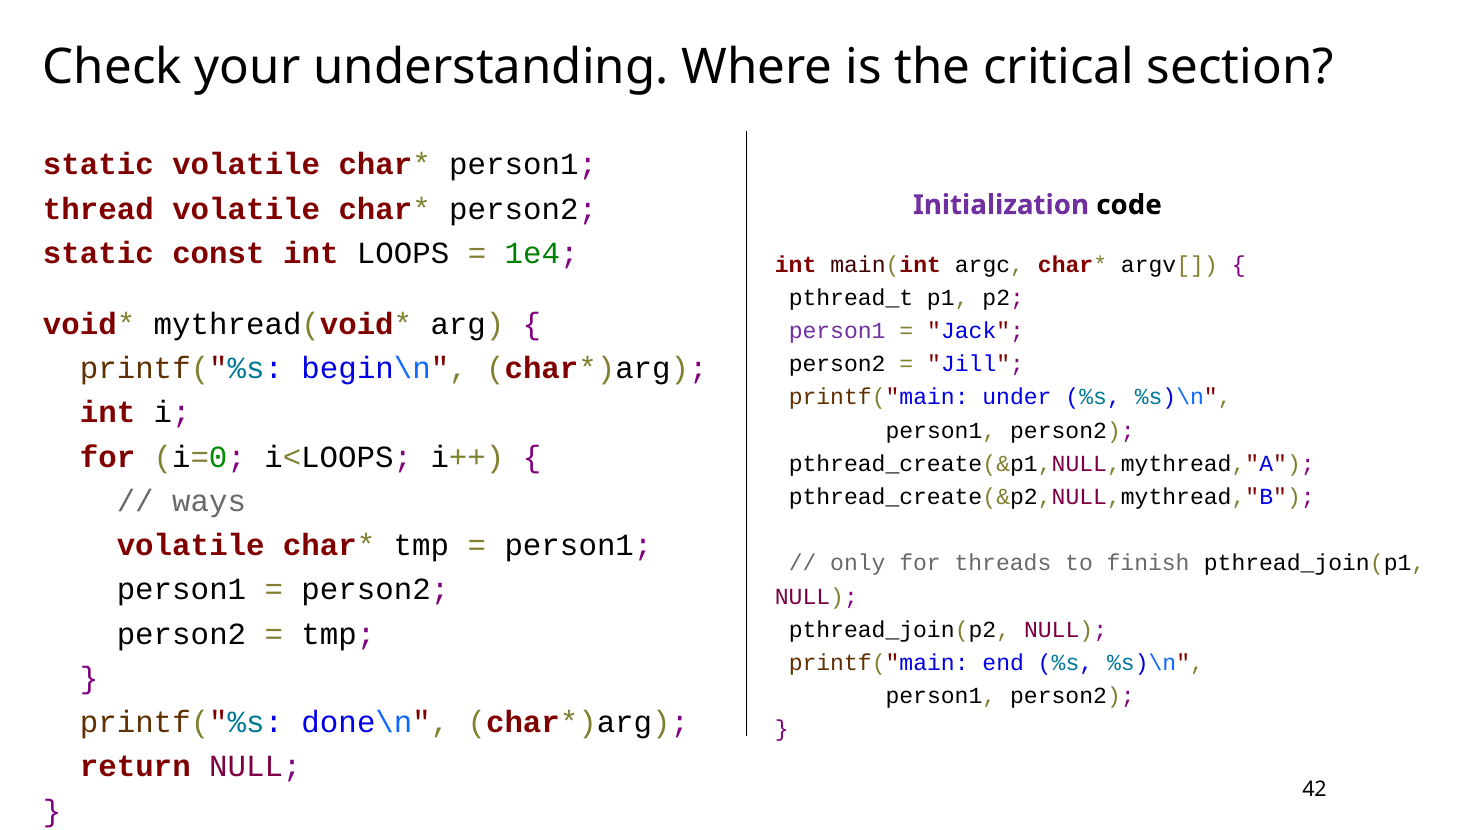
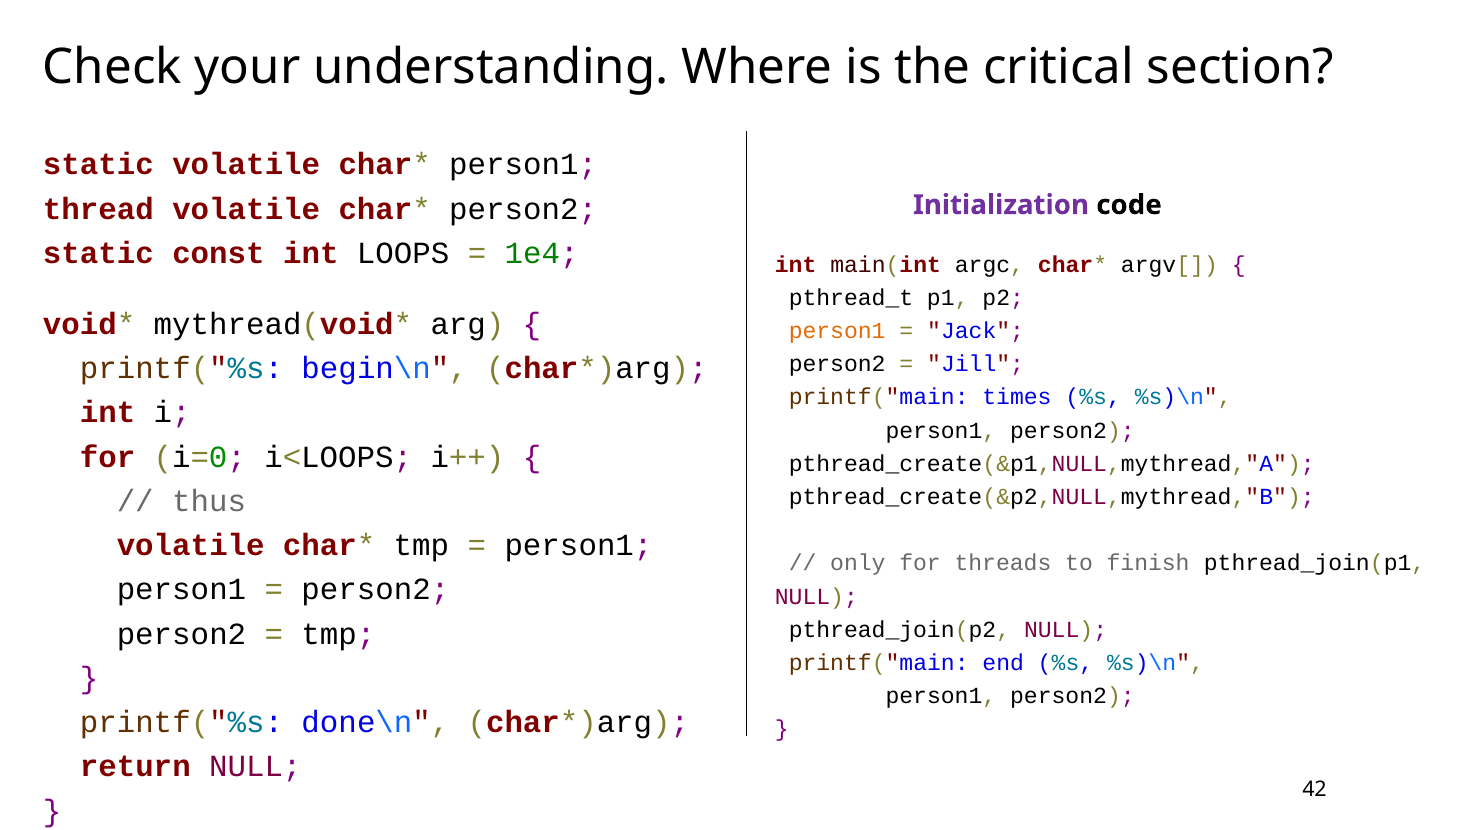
person1 at (837, 331) colour: purple -> orange
under: under -> times
ways: ways -> thus
